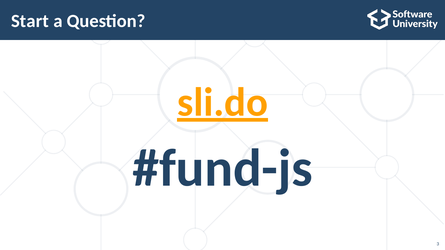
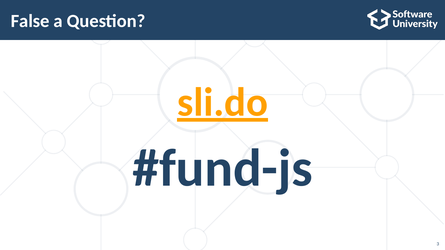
Start: Start -> False
